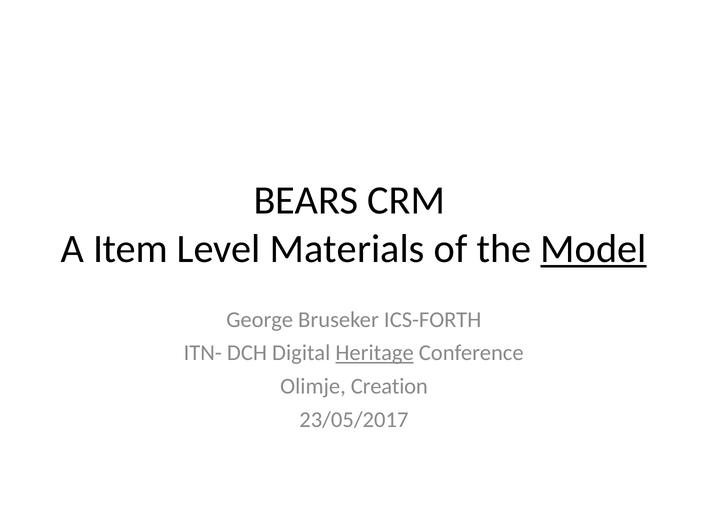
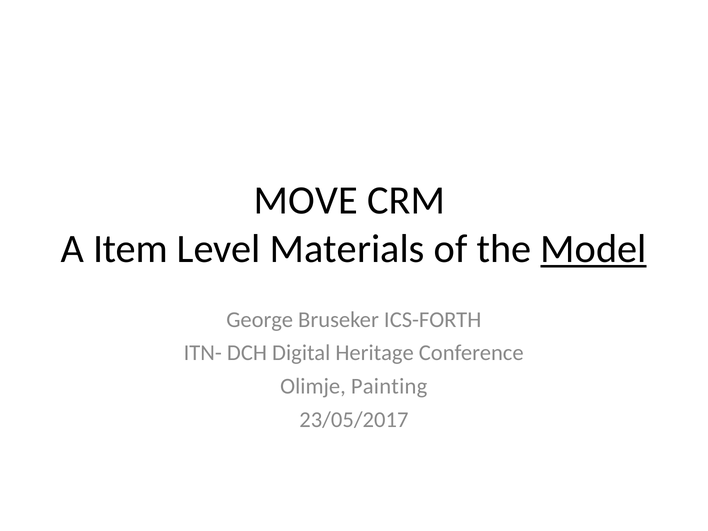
BEARS: BEARS -> MOVE
Heritage underline: present -> none
Creation: Creation -> Painting
